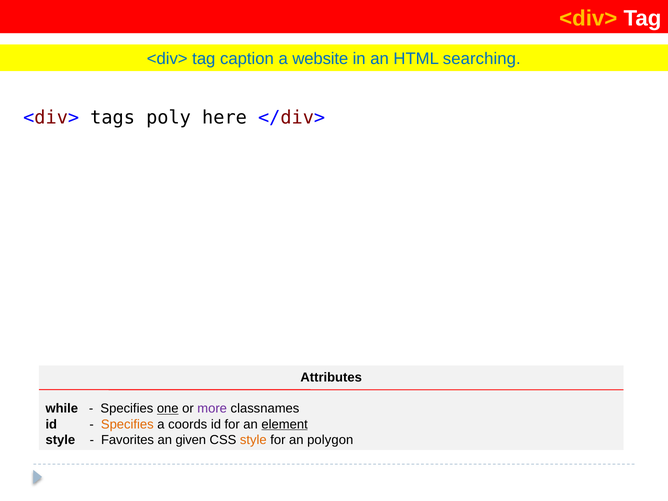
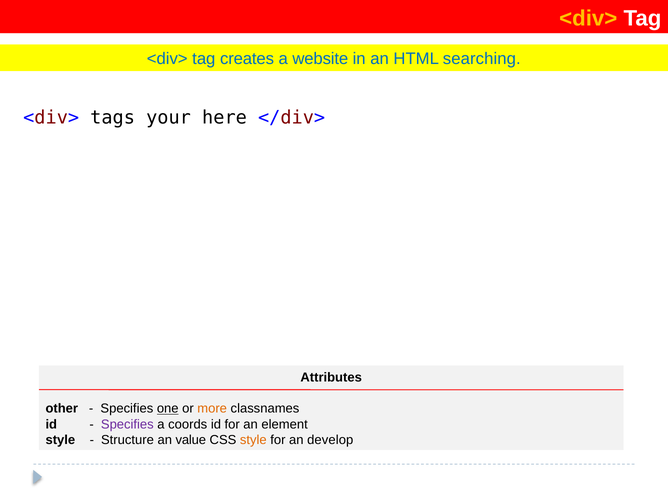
caption: caption -> creates
poly: poly -> your
while: while -> other
more colour: purple -> orange
Specifies at (127, 424) colour: orange -> purple
element underline: present -> none
Favorites: Favorites -> Structure
given: given -> value
polygon: polygon -> develop
